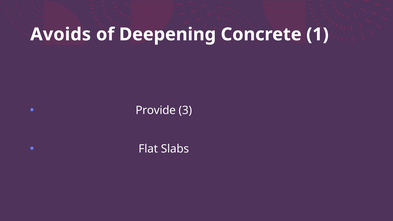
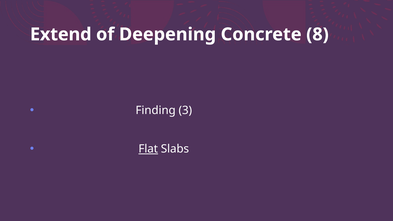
Avoids: Avoids -> Extend
1: 1 -> 8
Provide: Provide -> Finding
Flat underline: none -> present
